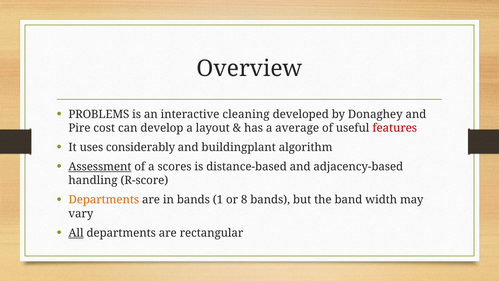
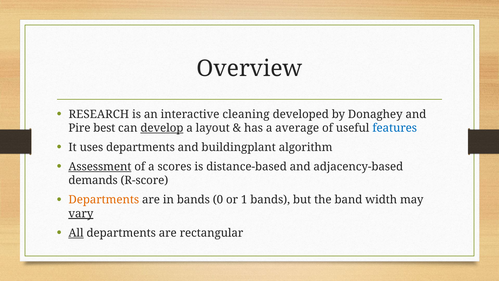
PROBLEMS: PROBLEMS -> RESEARCH
cost: cost -> best
develop underline: none -> present
features colour: red -> blue
uses considerably: considerably -> departments
handling: handling -> demands
1: 1 -> 0
8: 8 -> 1
vary underline: none -> present
